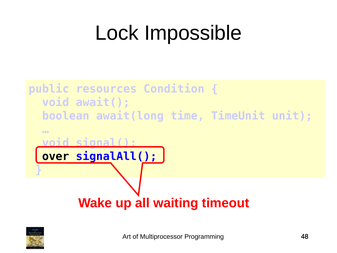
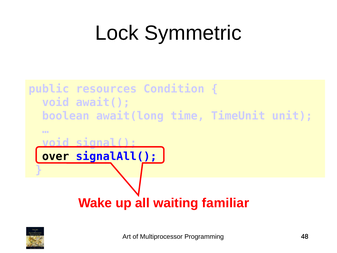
Impossible: Impossible -> Symmetric
timeout: timeout -> familiar
